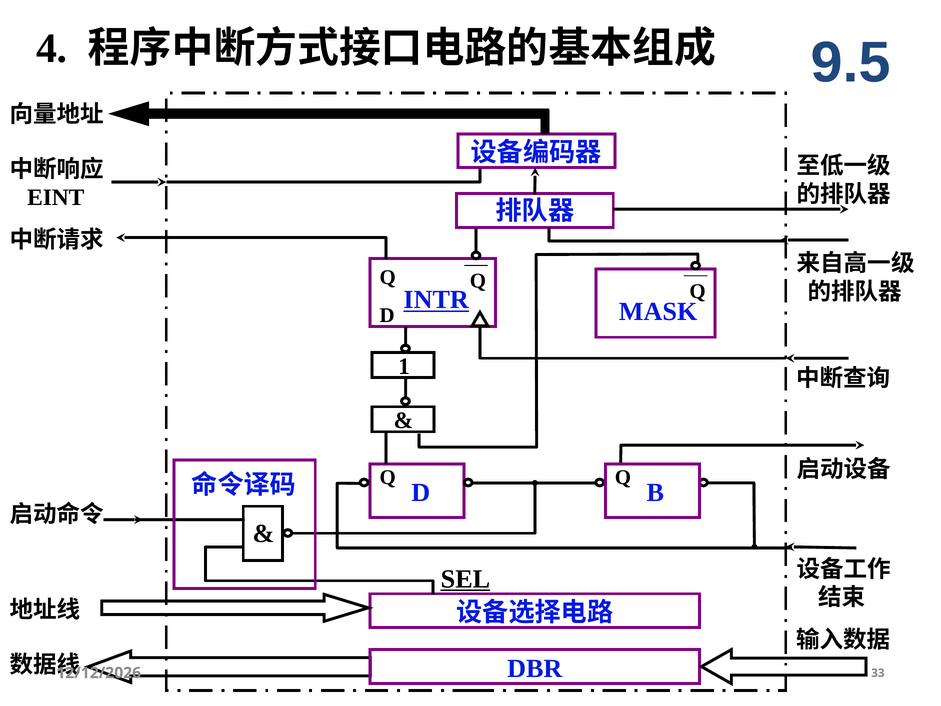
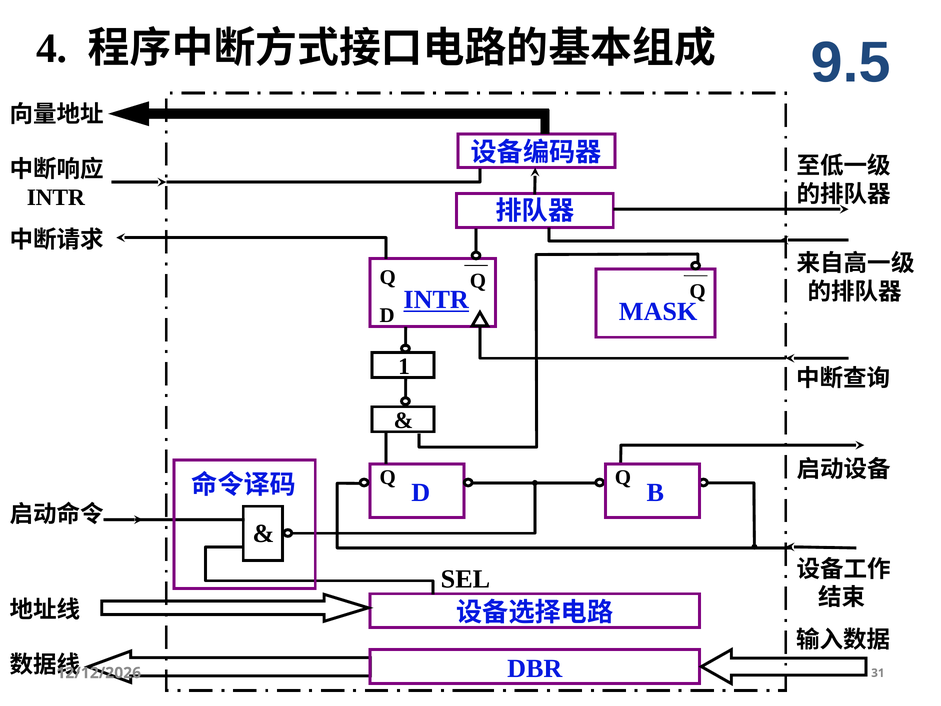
EINT at (56, 198): EINT -> INTR
SEL underline: present -> none
33: 33 -> 31
